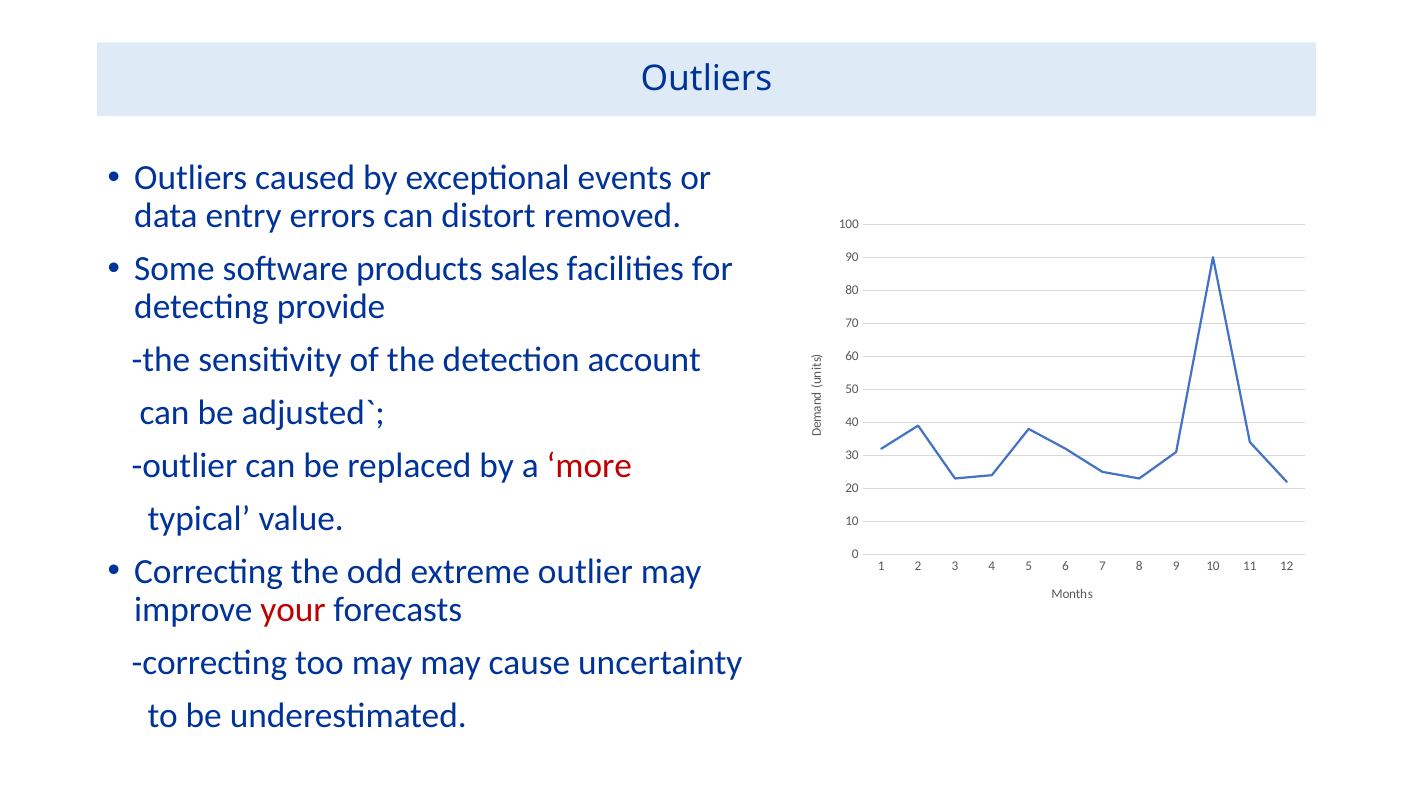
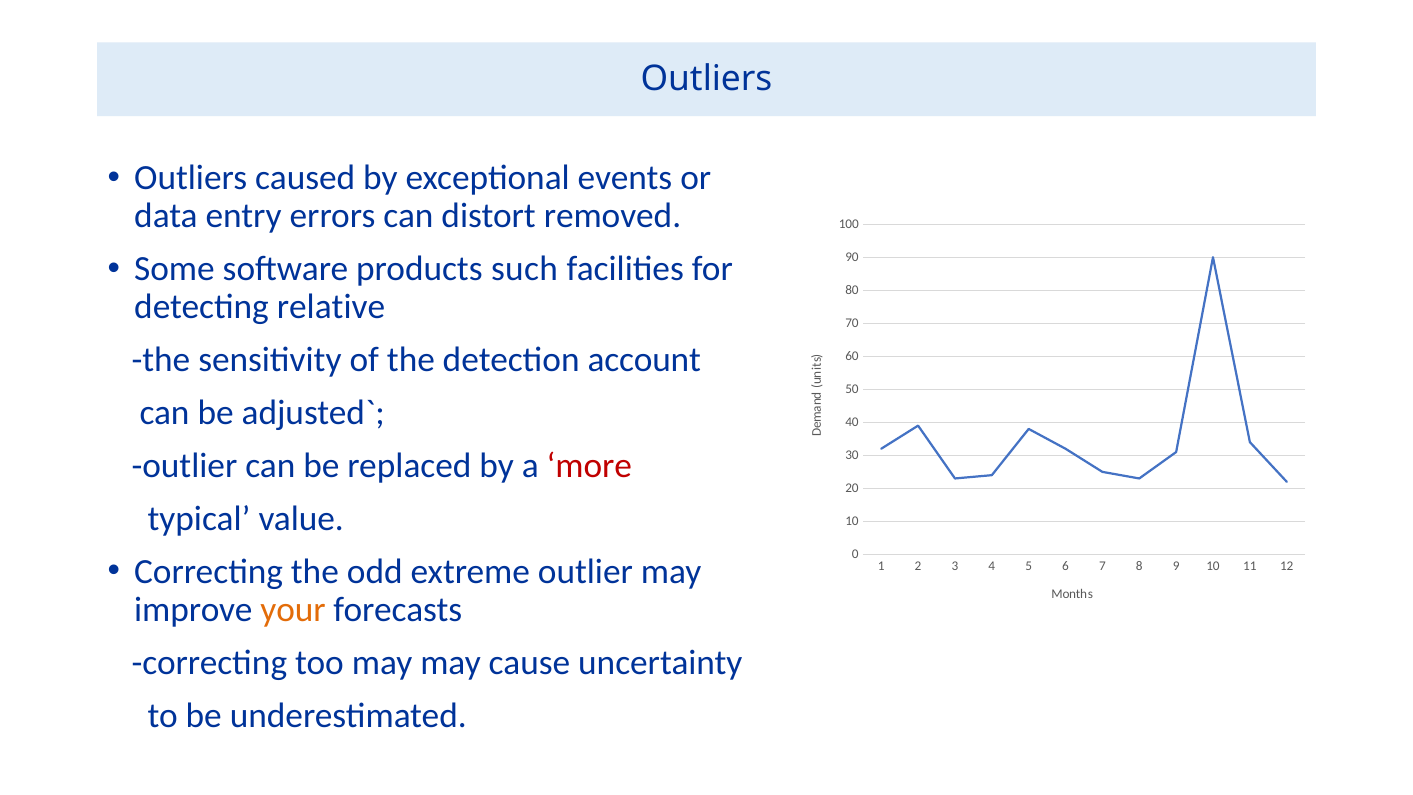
sales: sales -> such
provide: provide -> relative
your colour: red -> orange
